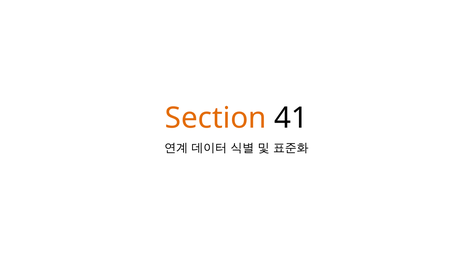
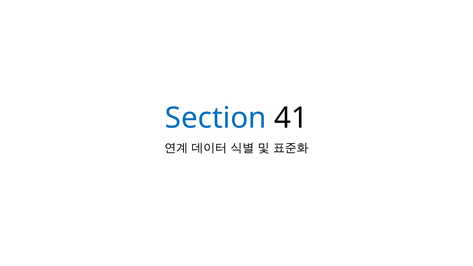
Section colour: orange -> blue
